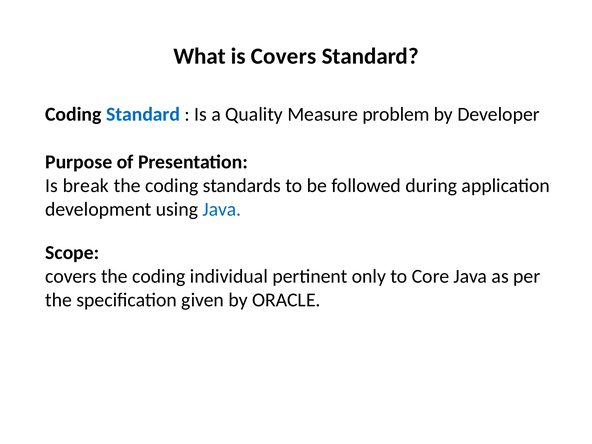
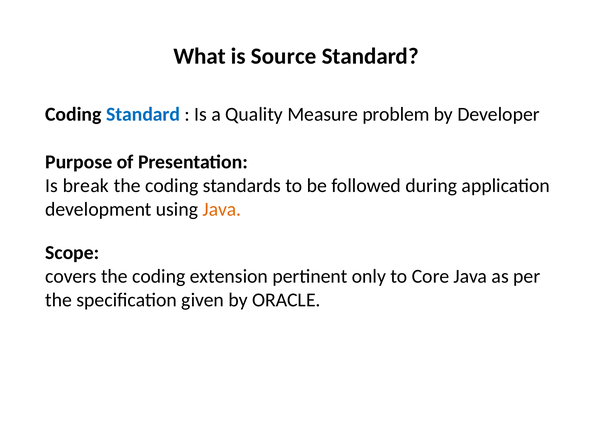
is Covers: Covers -> Source
Java at (222, 209) colour: blue -> orange
individual: individual -> extension
